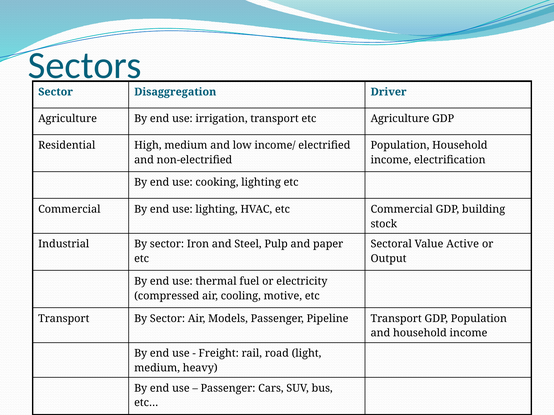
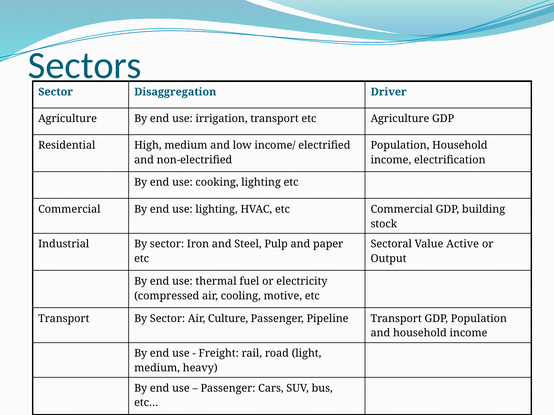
Models: Models -> Culture
